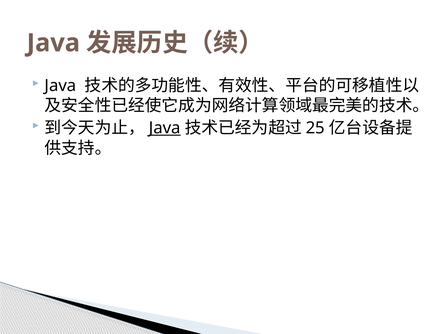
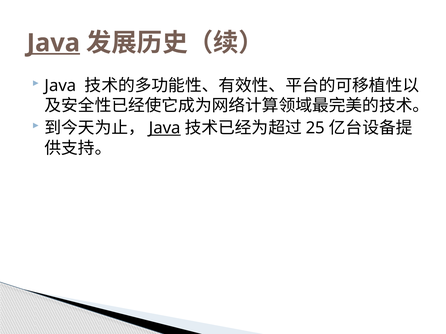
Java at (53, 43) underline: none -> present
